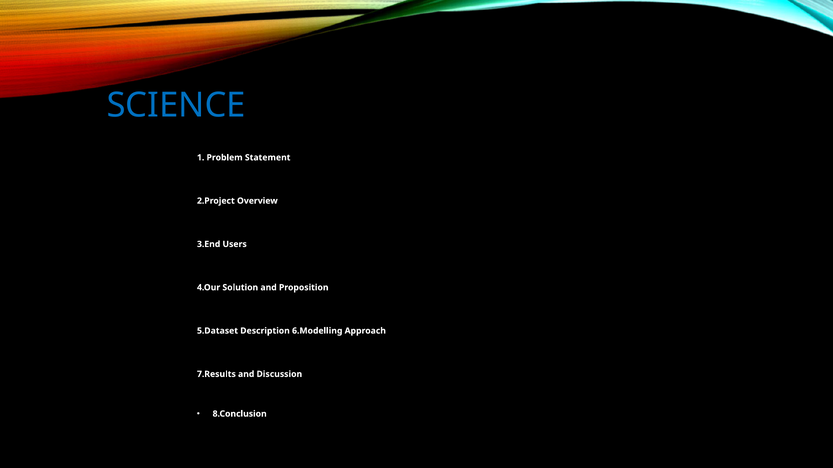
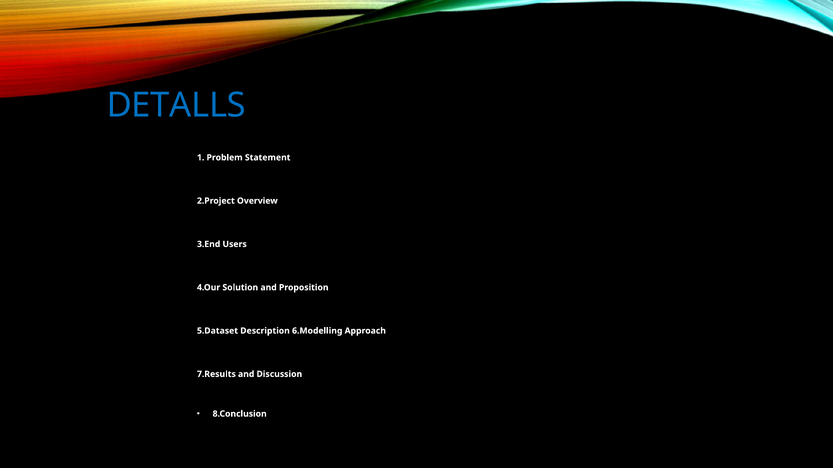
SCIENCE: SCIENCE -> DETALLS
